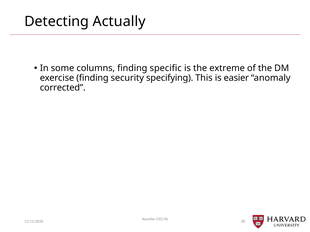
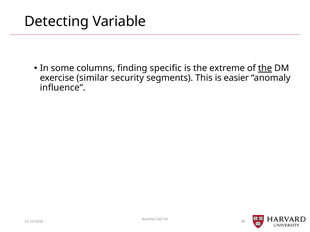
Actually: Actually -> Variable
the at (265, 68) underline: none -> present
exercise finding: finding -> similar
specifying: specifying -> segments
corrected: corrected -> influence
